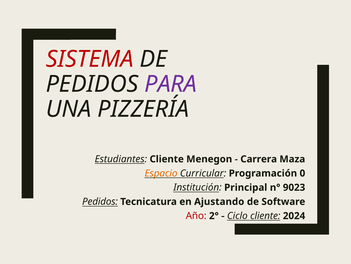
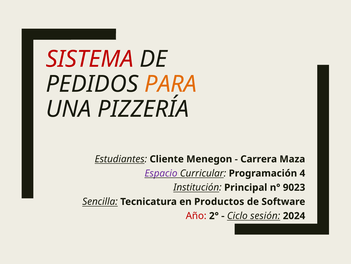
PARA colour: purple -> orange
Espacio colour: orange -> purple
0: 0 -> 4
Pedidos at (100, 201): Pedidos -> Sencilla
Ajustando: Ajustando -> Productos
Ciclo cliente: cliente -> sesión
